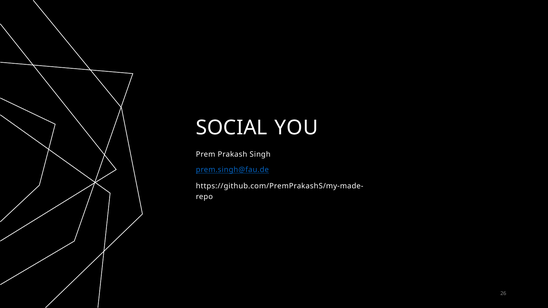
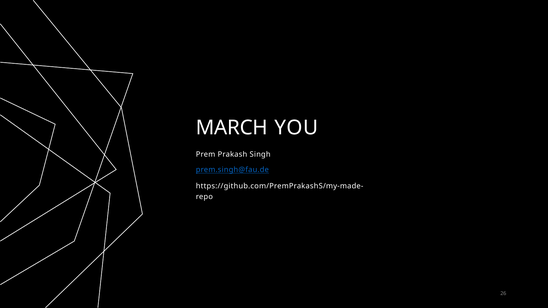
SOCIAL: SOCIAL -> MARCH
